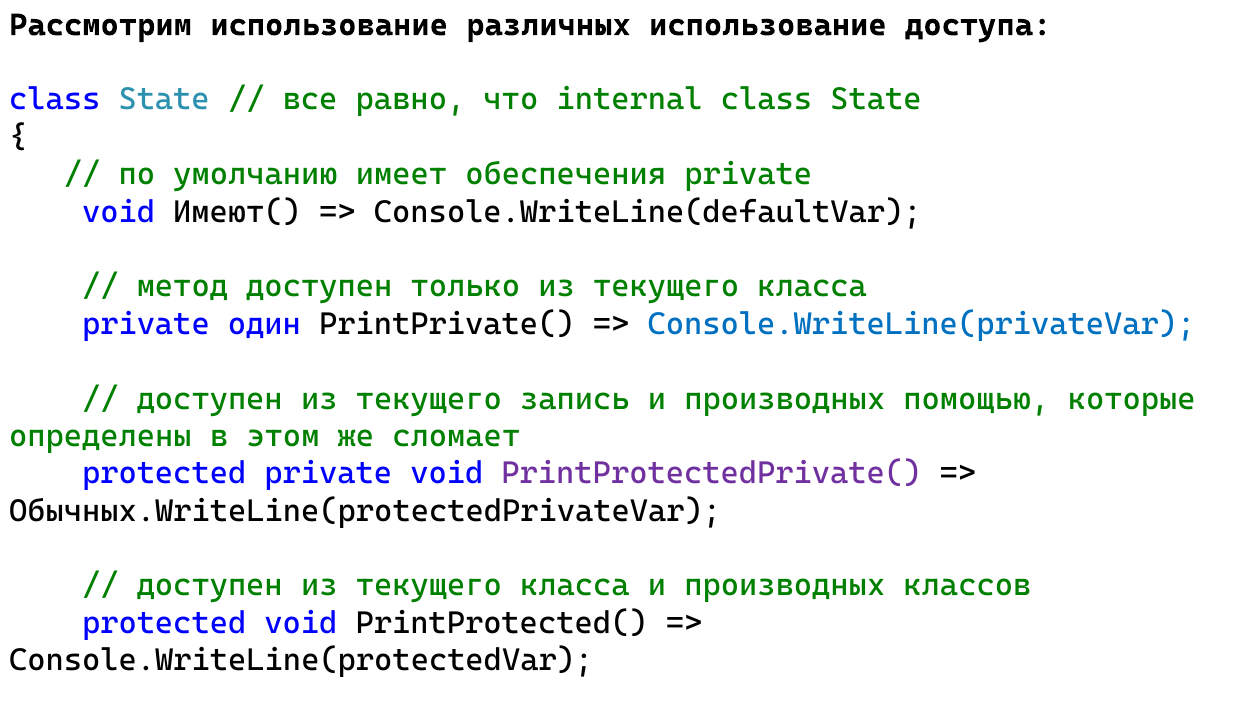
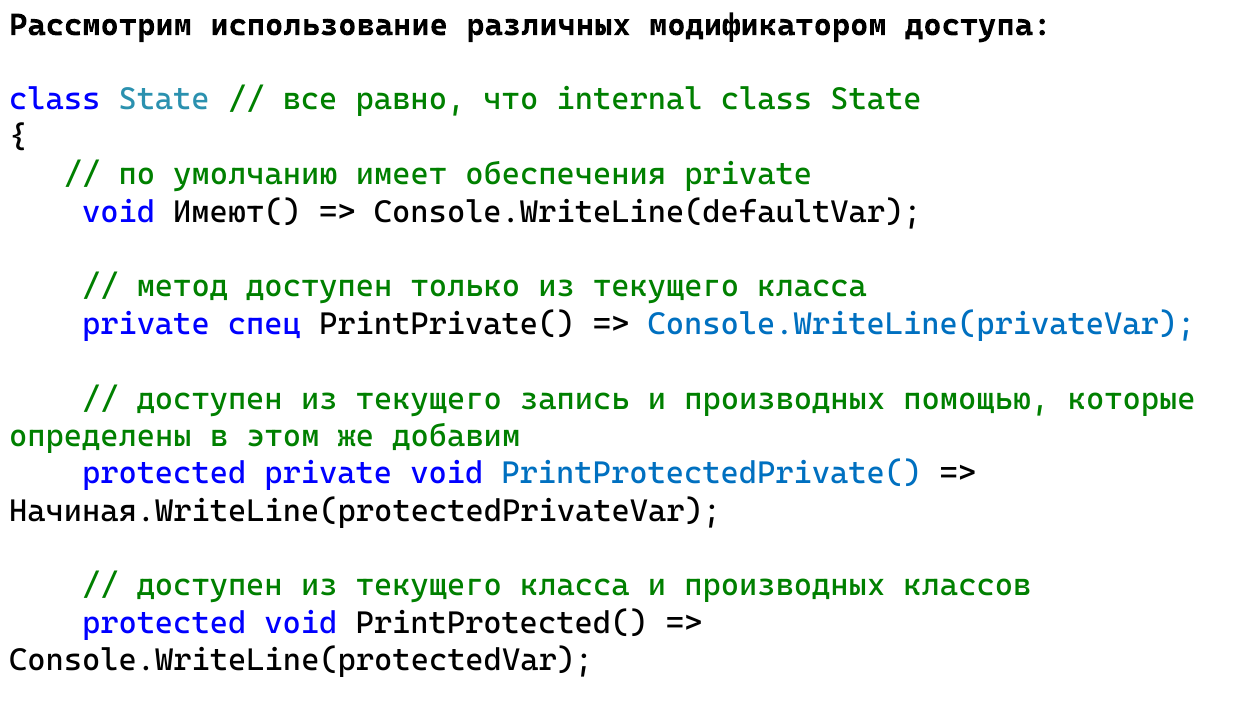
различных использование: использование -> модификатором
один: один -> спец
сломает: сломает -> добавим
PrintProtectedPrivate( colour: purple -> blue
Обычных.WriteLine(protectedPrivateVar: Обычных.WriteLine(protectedPrivateVar -> Начиная.WriteLine(protectedPrivateVar
